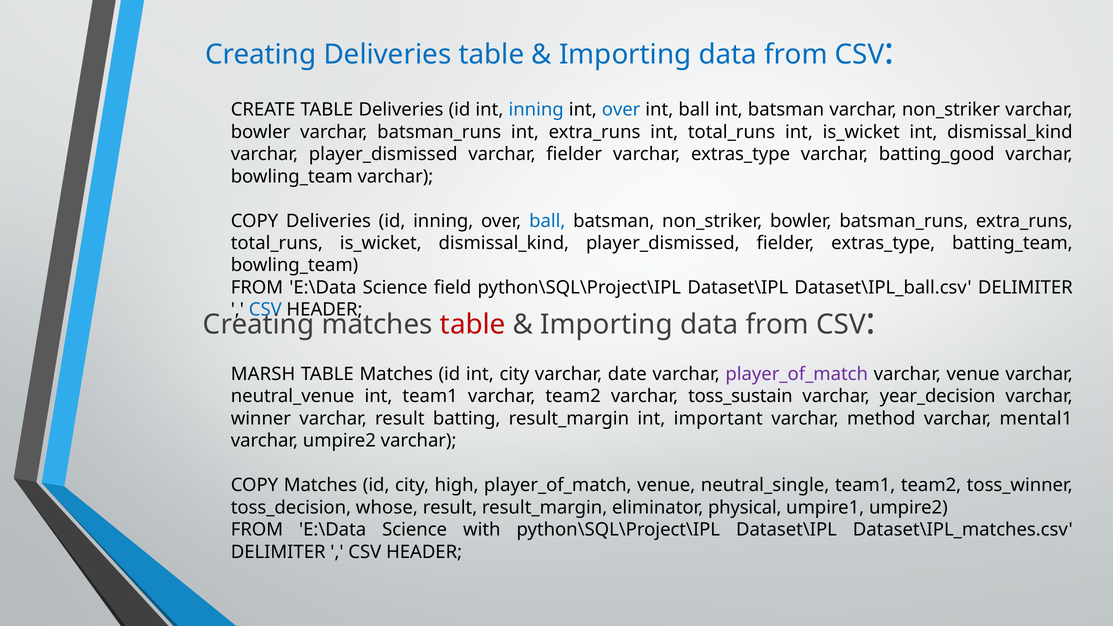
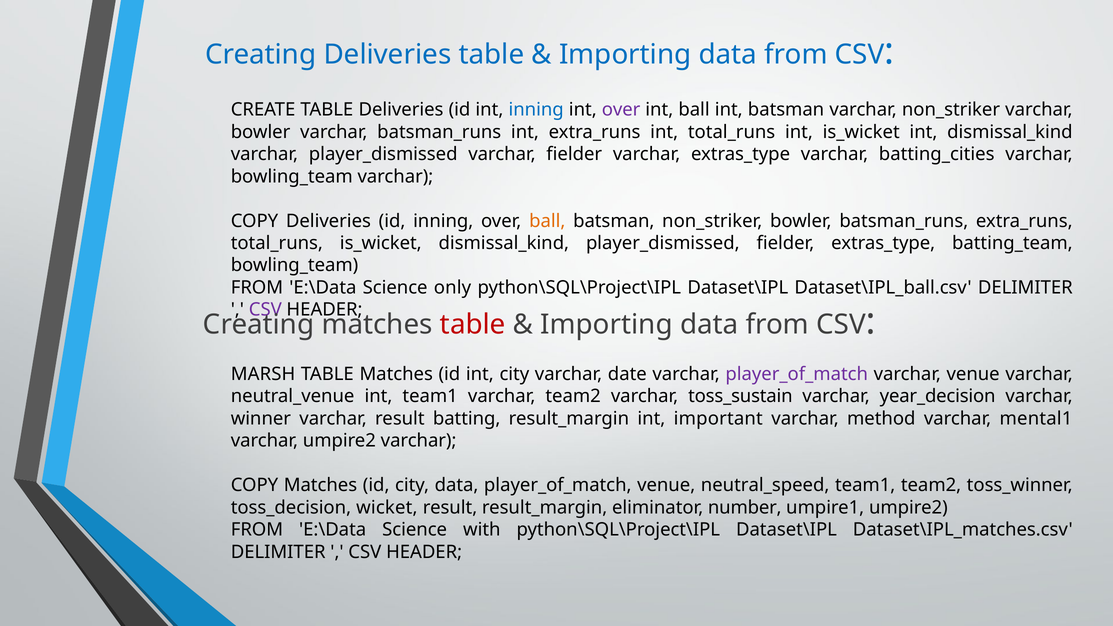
over at (621, 110) colour: blue -> purple
batting_good: batting_good -> batting_cities
ball at (547, 221) colour: blue -> orange
field: field -> only
CSV at (265, 310) colour: blue -> purple
city high: high -> data
neutral_single: neutral_single -> neutral_speed
whose: whose -> wicket
physical: physical -> number
